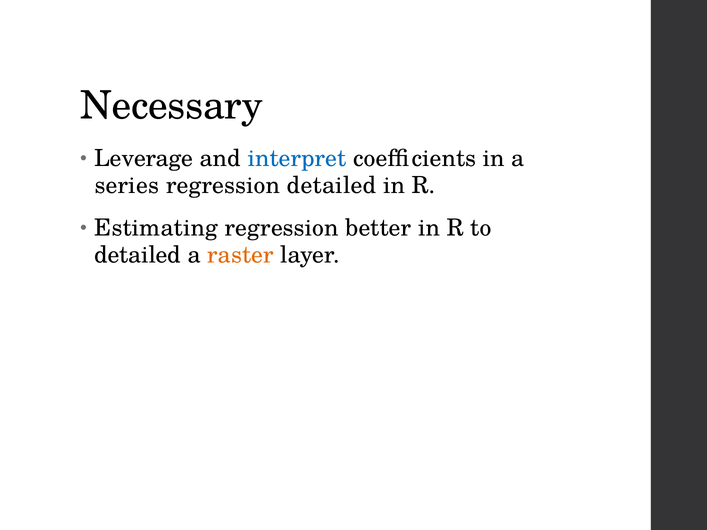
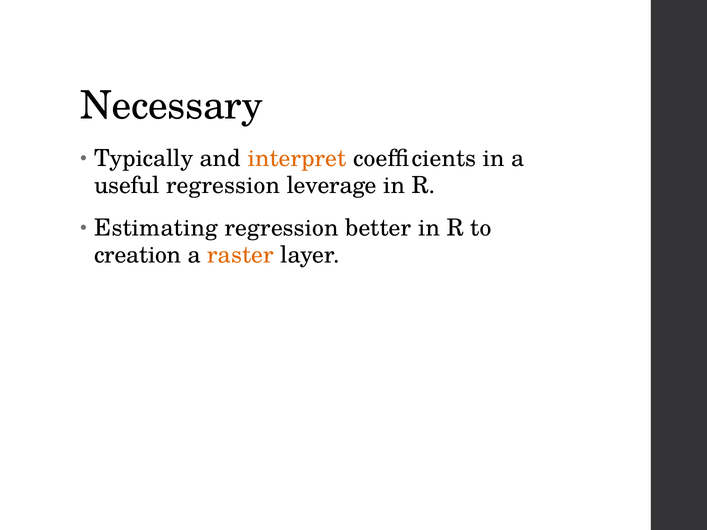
Leverage: Leverage -> Typically
interpret colour: blue -> orange
series: series -> useful
regression detailed: detailed -> leverage
detailed at (138, 255): detailed -> creation
